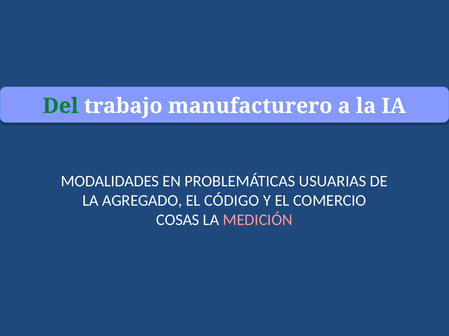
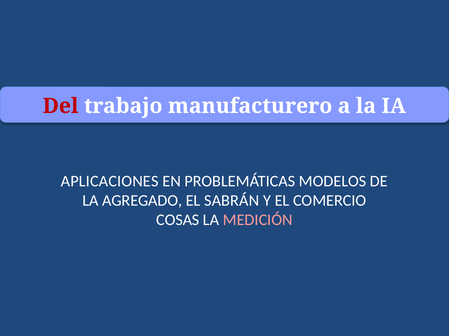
Del colour: green -> red
MODALIDADES: MODALIDADES -> APLICACIONES
USUARIAS: USUARIAS -> MODELOS
CÓDIGO: CÓDIGO -> SABRÁN
